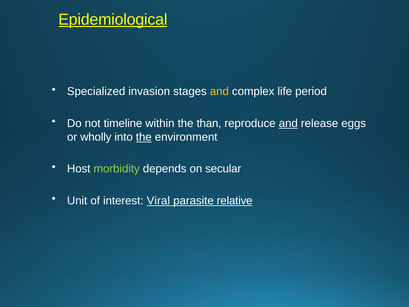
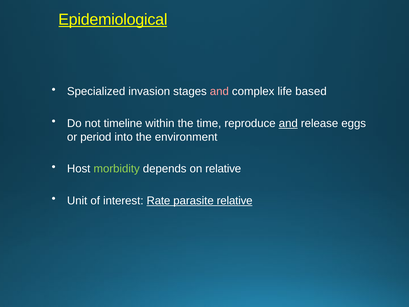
and at (219, 91) colour: yellow -> pink
period: period -> based
than: than -> time
wholly: wholly -> period
the at (144, 137) underline: present -> none
on secular: secular -> relative
Viral: Viral -> Rate
